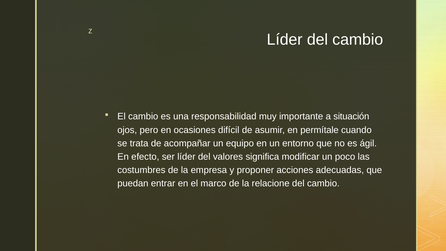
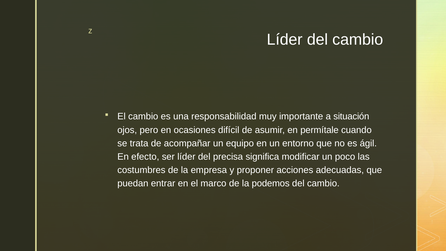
valores: valores -> precisa
relacione: relacione -> podemos
